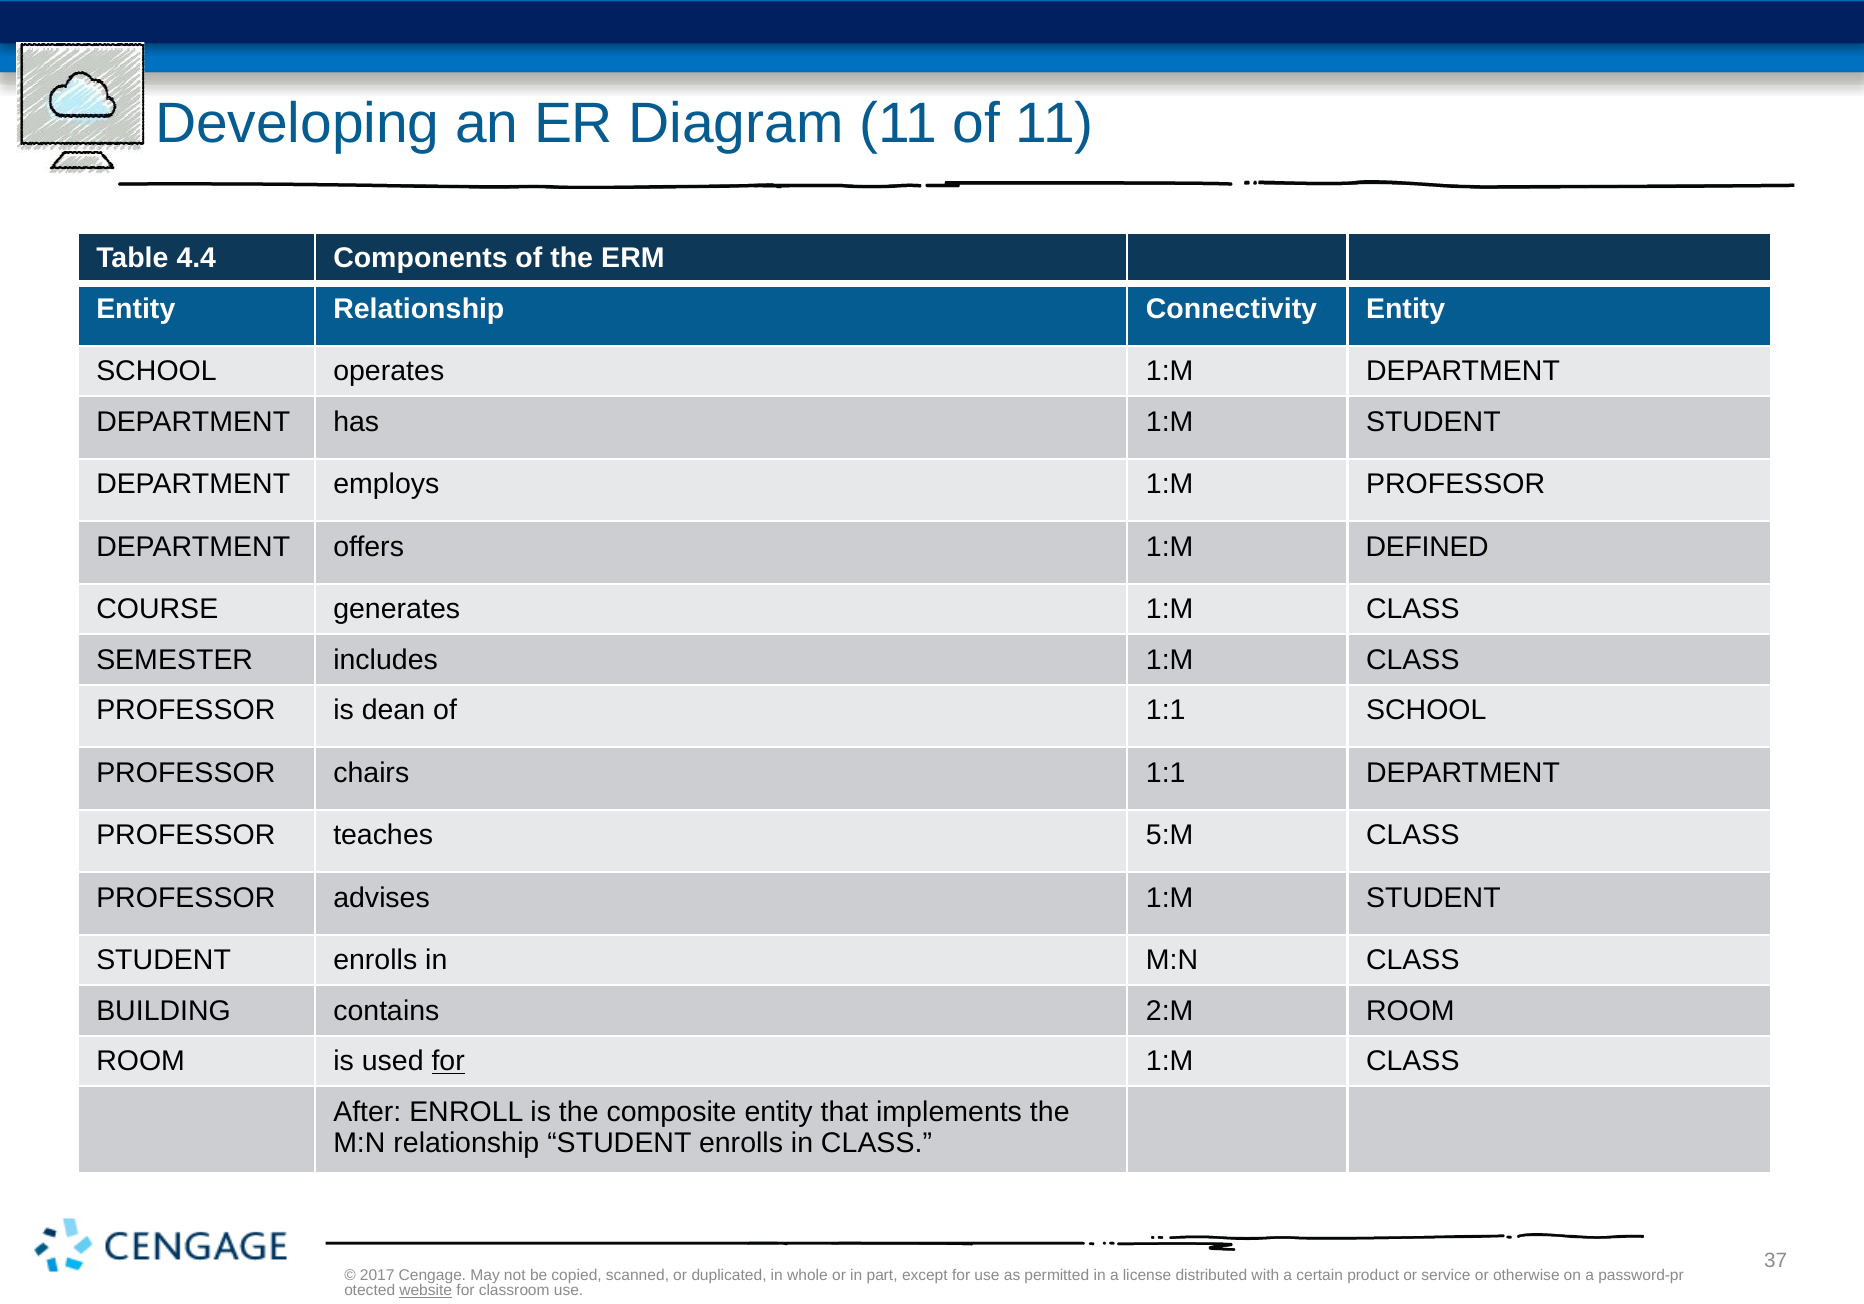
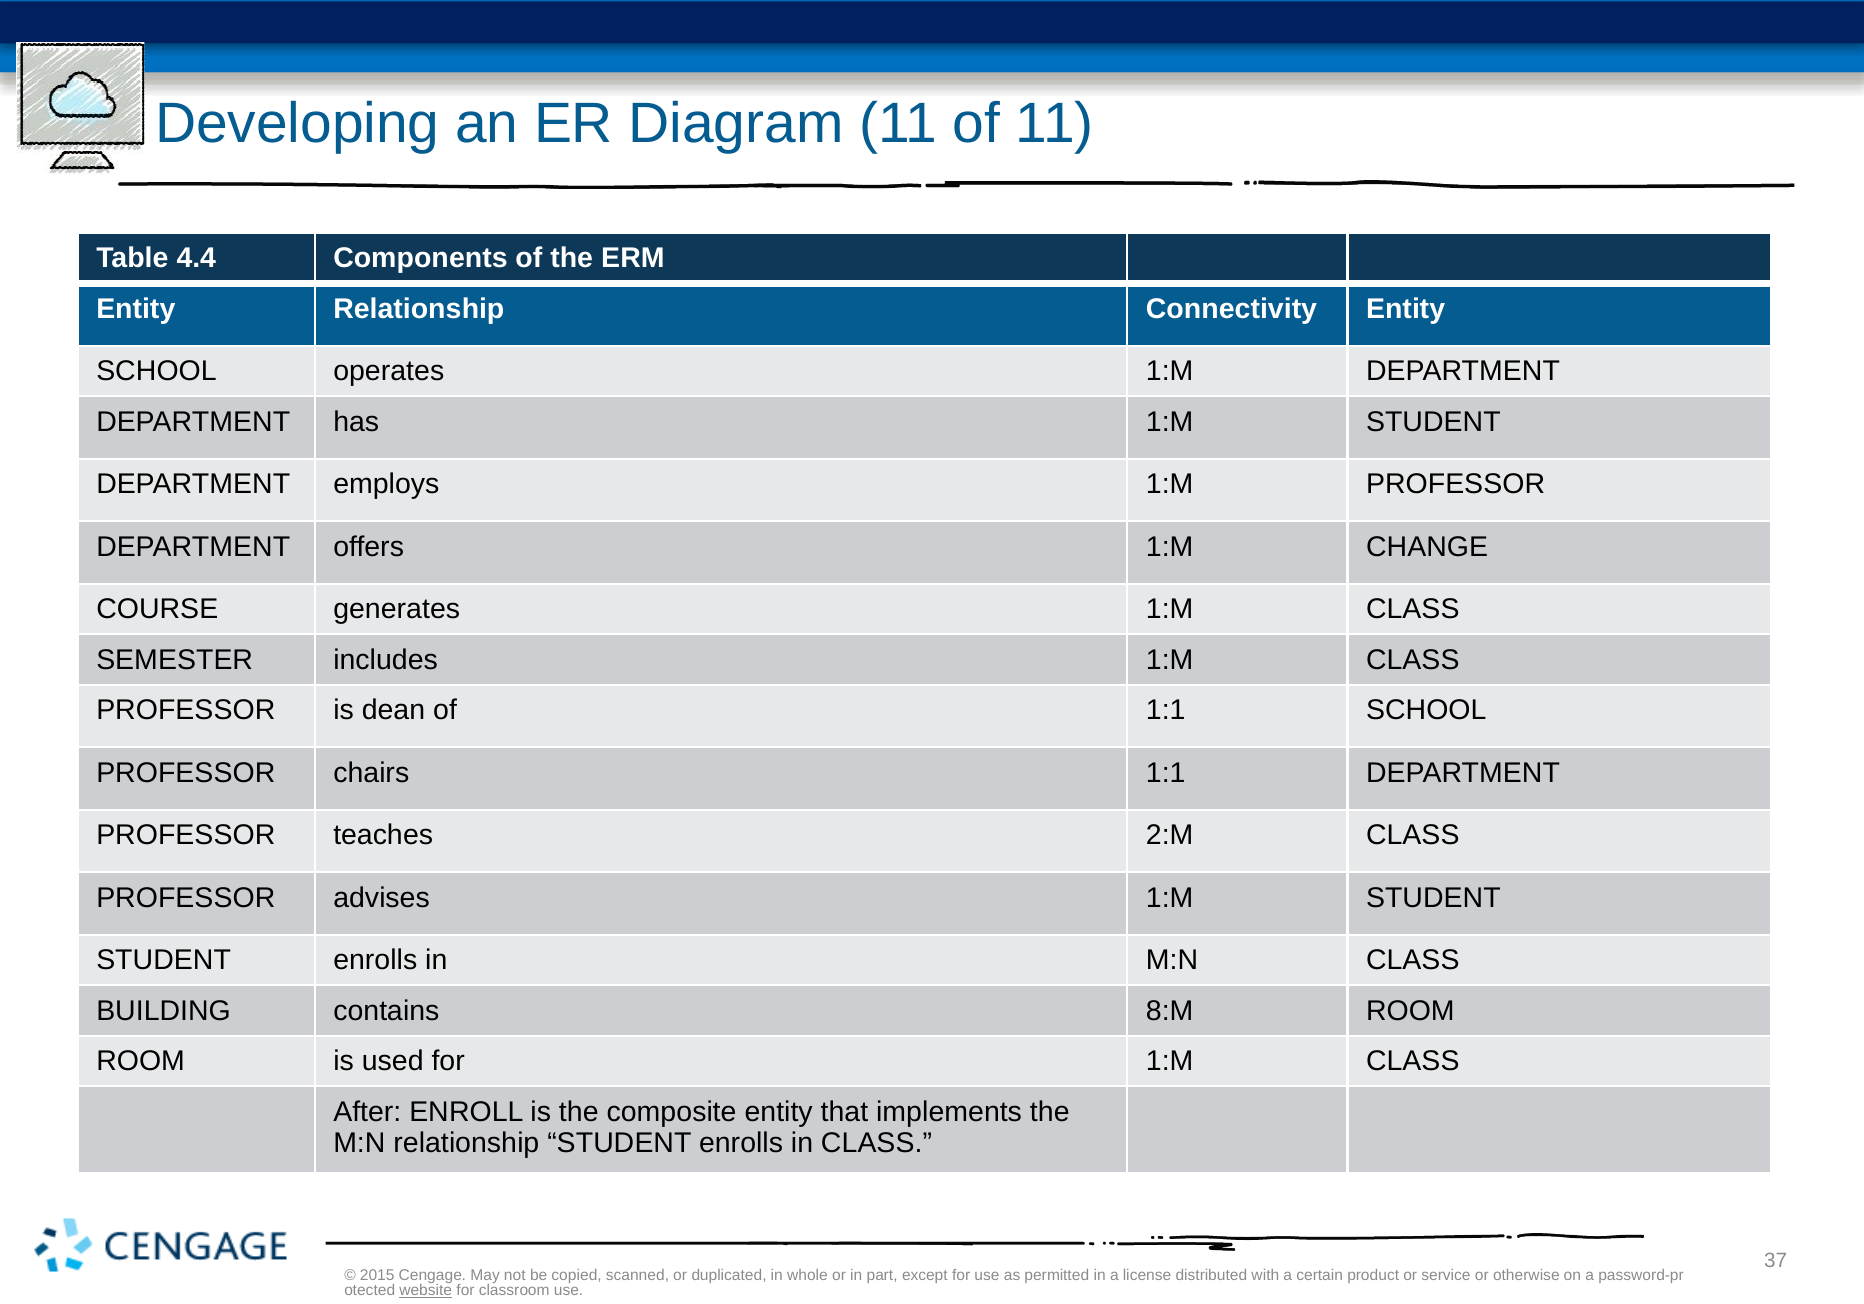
DEFINED: DEFINED -> CHANGE
5:M: 5:M -> 2:M
2:M: 2:M -> 8:M
for at (448, 1062) underline: present -> none
2017: 2017 -> 2015
